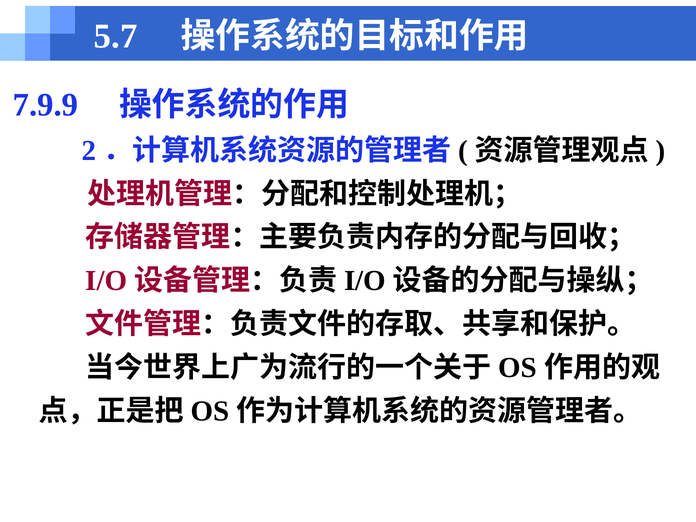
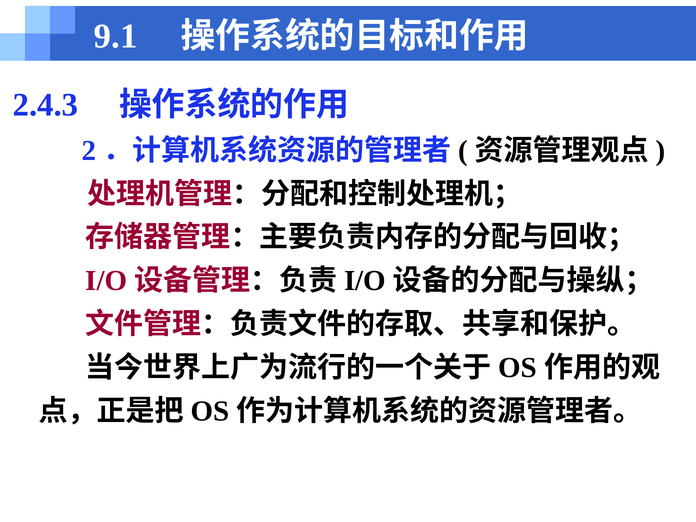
5.7: 5.7 -> 9.1
7.9.9: 7.9.9 -> 2.4.3
